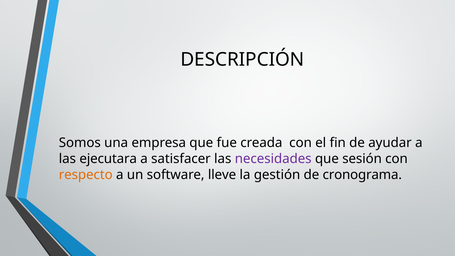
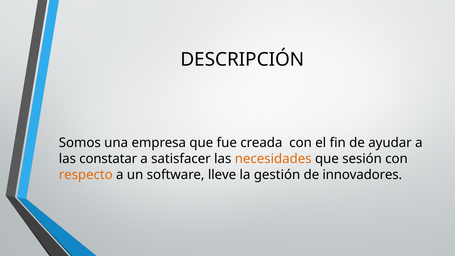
ejecutara: ejecutara -> constatar
necesidades colour: purple -> orange
cronograma: cronograma -> innovadores
